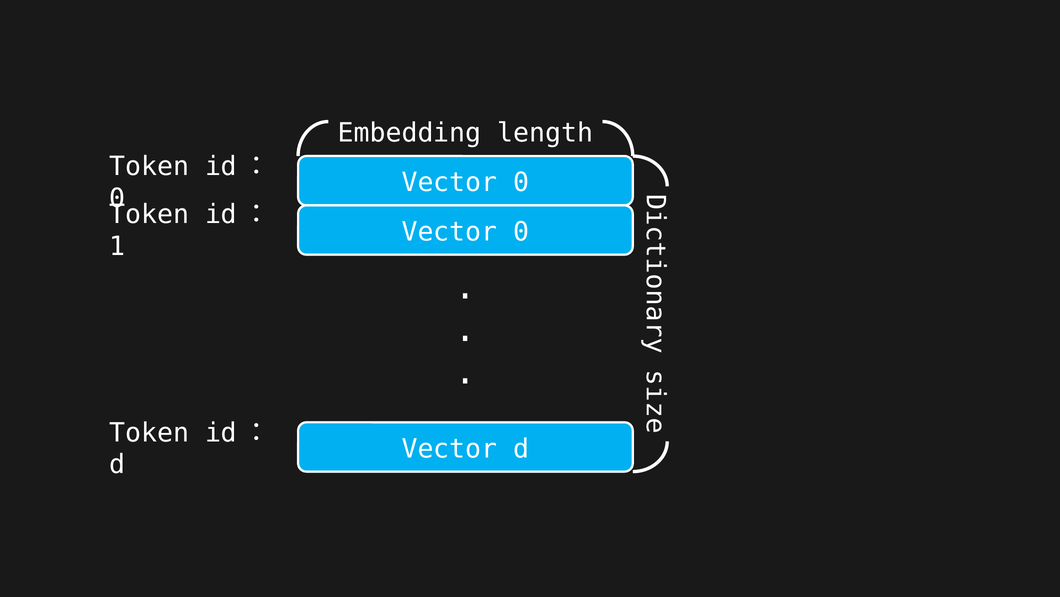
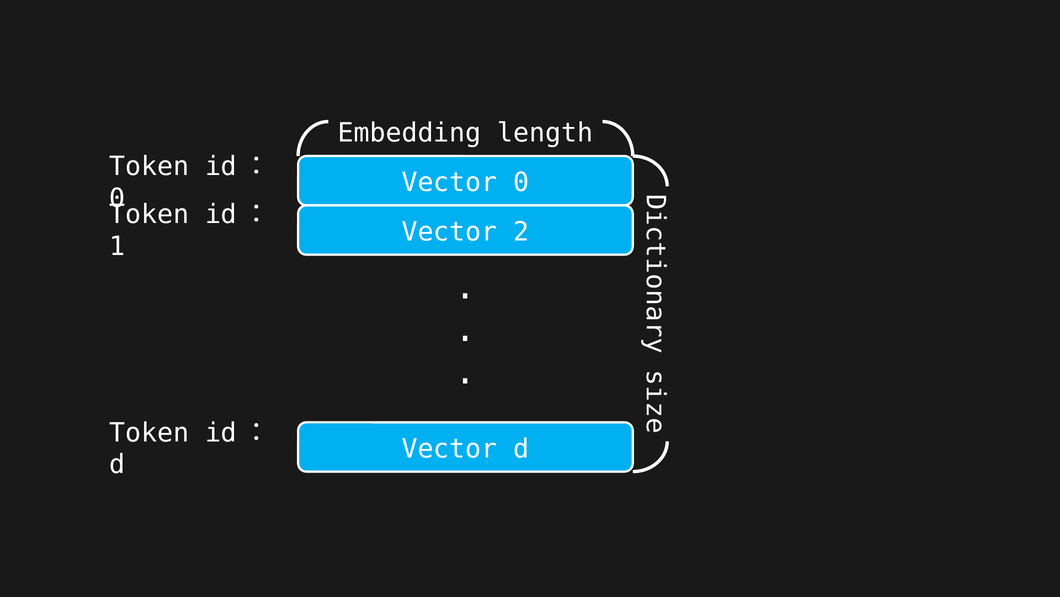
0 at (521, 232): 0 -> 2
